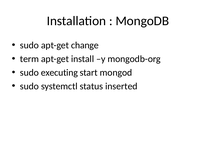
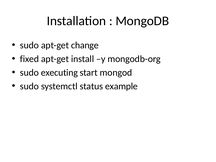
term: term -> fixed
inserted: inserted -> example
